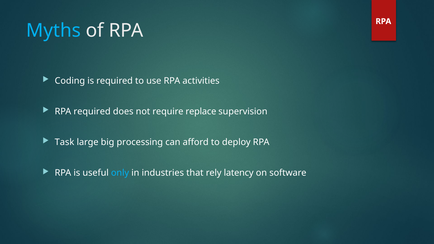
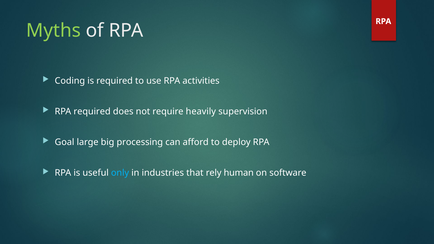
Myths colour: light blue -> light green
replace: replace -> heavily
Task: Task -> Goal
latency: latency -> human
